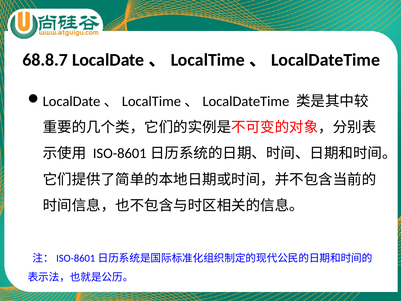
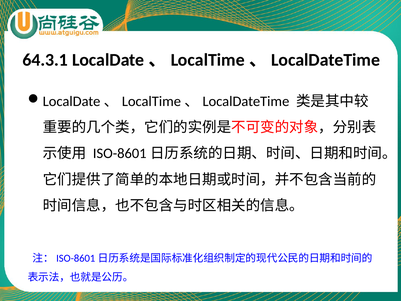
68.8.7: 68.8.7 -> 64.3.1
